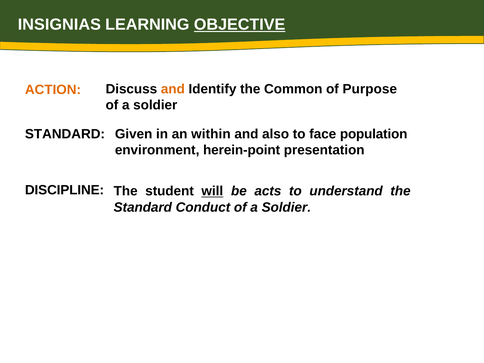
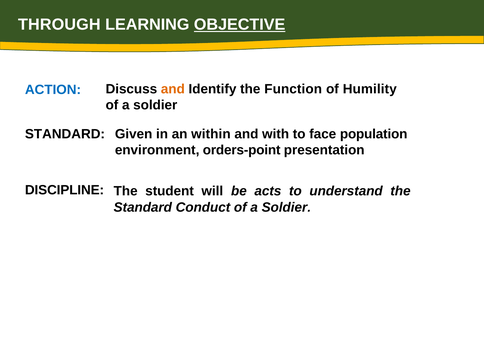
INSIGNIAS: INSIGNIAS -> THROUGH
Common: Common -> Function
Purpose: Purpose -> Humility
ACTION colour: orange -> blue
also: also -> with
herein-point: herein-point -> orders-point
will underline: present -> none
